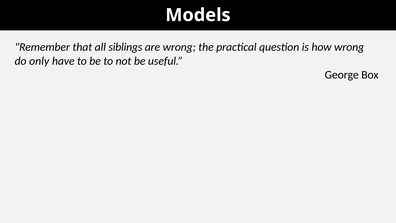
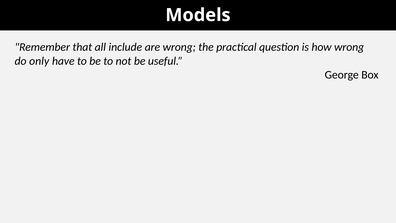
siblings: siblings -> include
